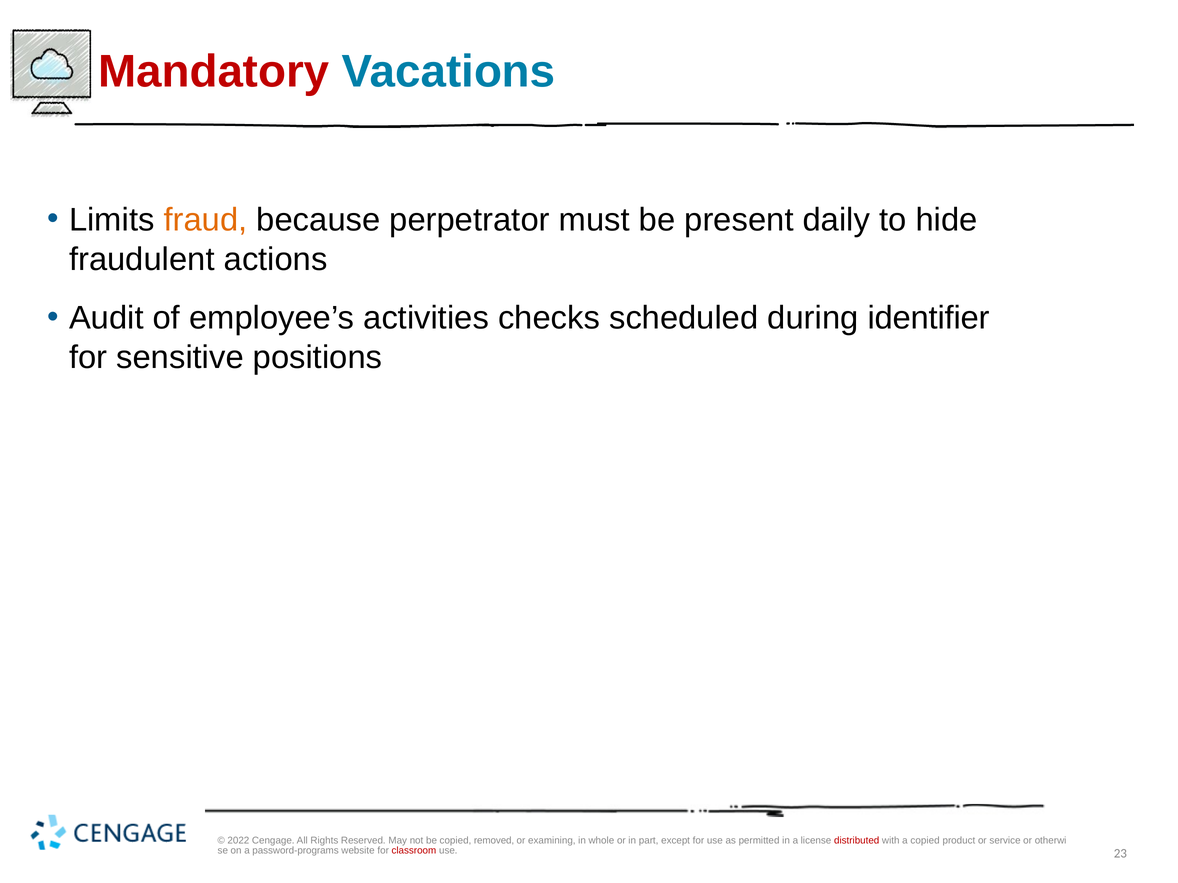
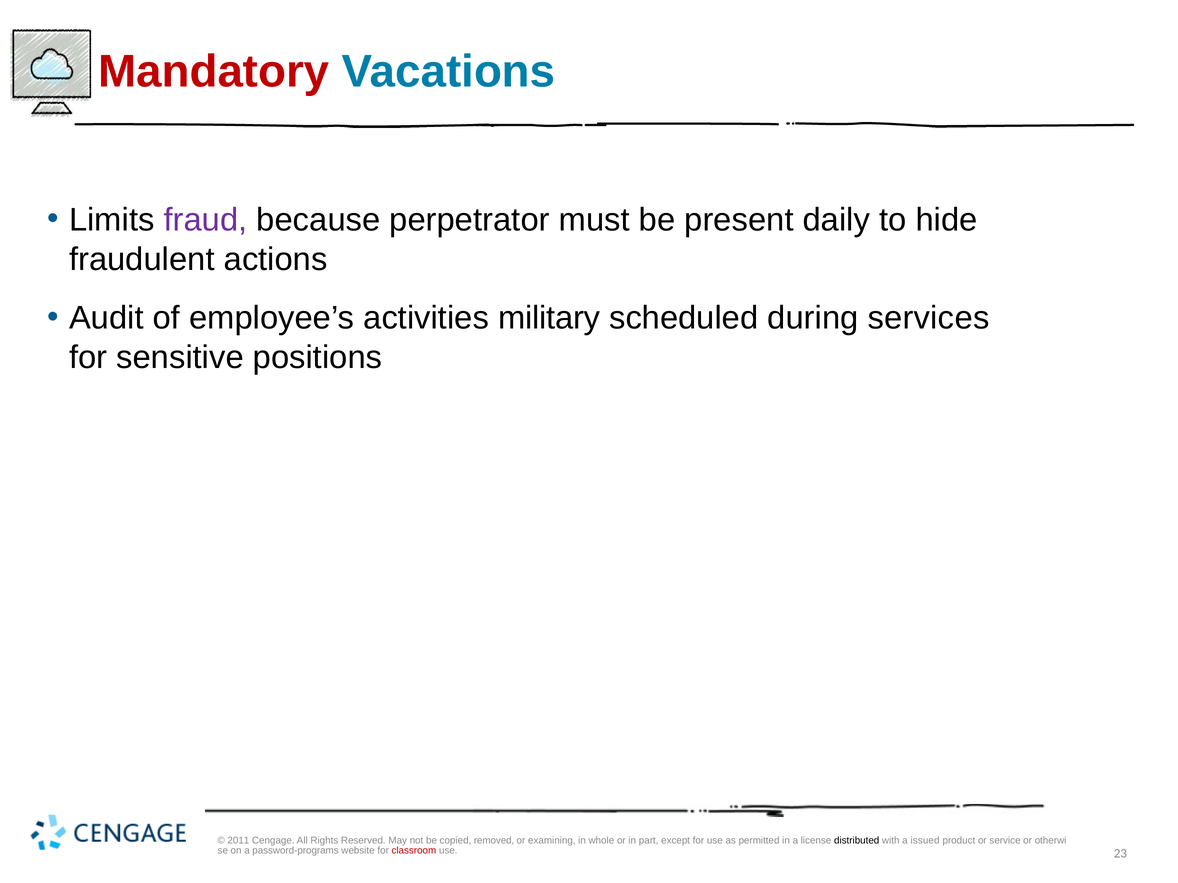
fraud colour: orange -> purple
checks: checks -> military
identifier: identifier -> services
2022: 2022 -> 2011
distributed colour: red -> black
a copied: copied -> issued
